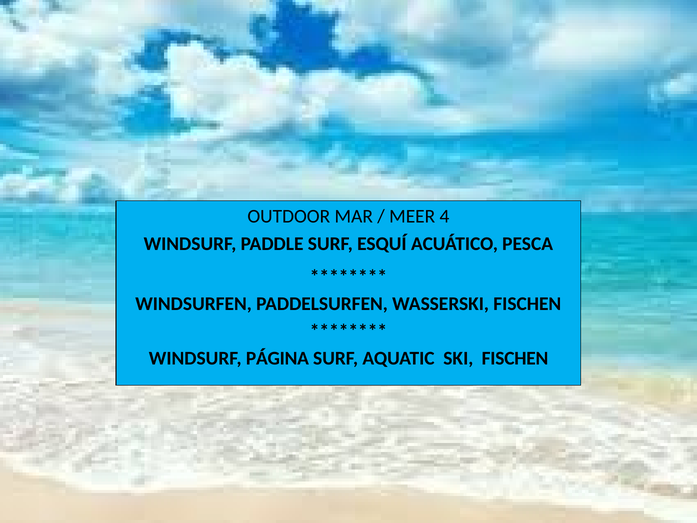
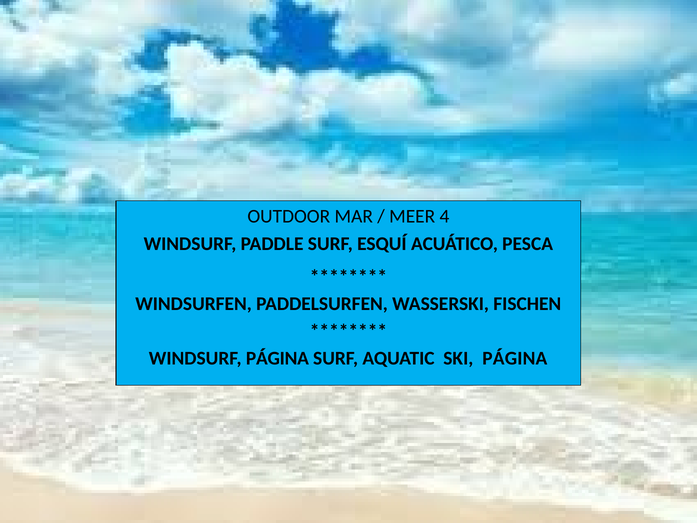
SKI FISCHEN: FISCHEN -> PÁGINA
